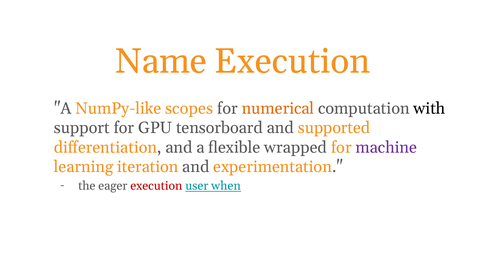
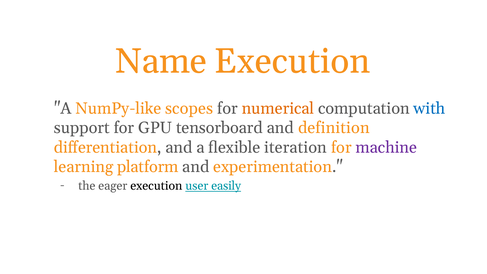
with colour: black -> blue
supported: supported -> definition
wrapped: wrapped -> iteration
iteration: iteration -> platform
execution at (156, 186) colour: red -> black
when: when -> easily
